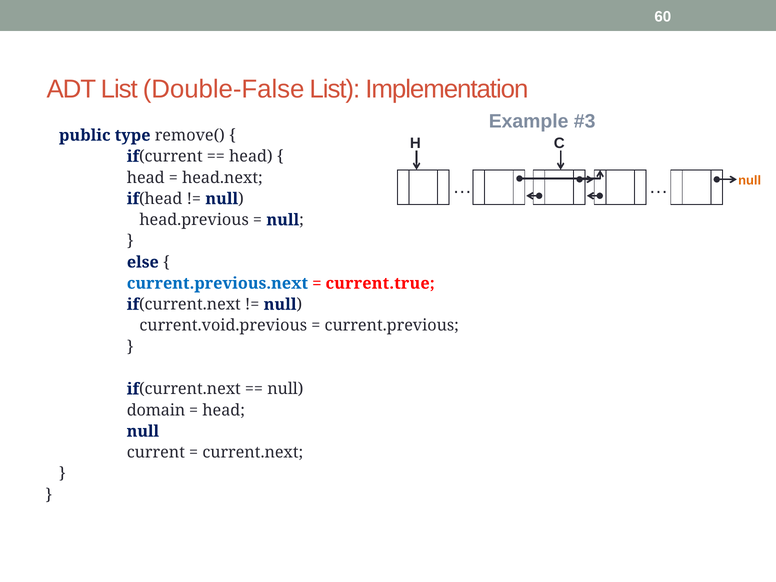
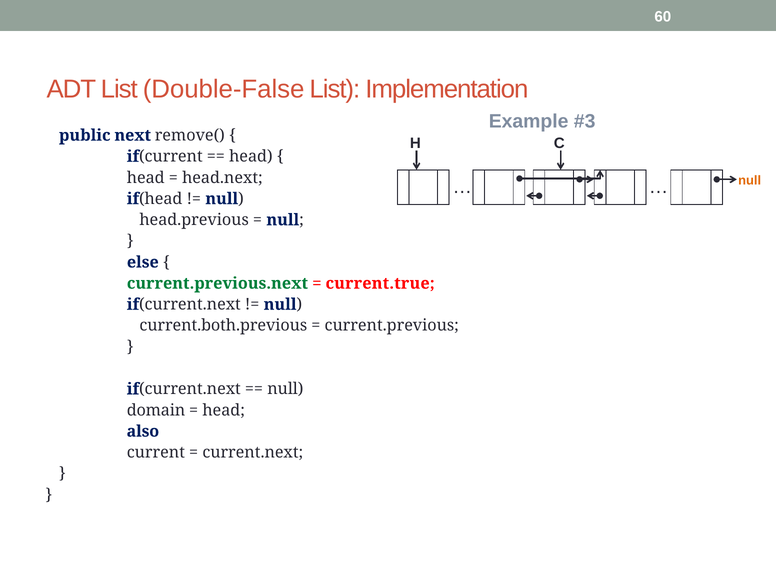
type: type -> next
current.previous.next colour: blue -> green
current.void.previous: current.void.previous -> current.both.previous
null at (143, 431): null -> also
